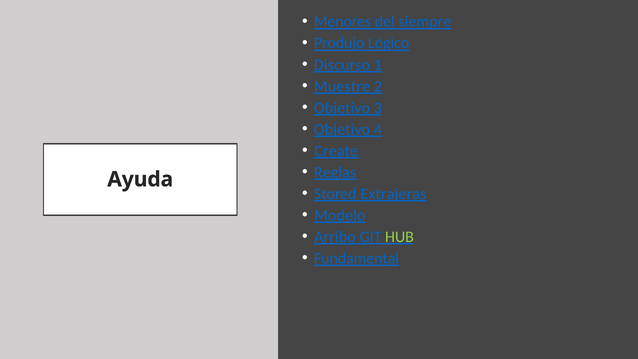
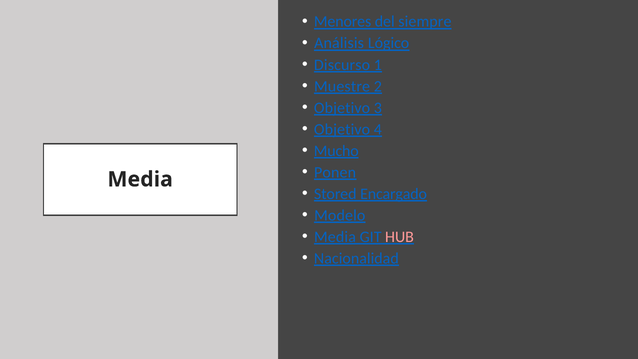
Produjo: Produjo -> Análisis
Create: Create -> Mucho
Reglas: Reglas -> Ponen
Ayuda at (140, 179): Ayuda -> Media
Extrajeras: Extrajeras -> Encargado
Arribo at (335, 237): Arribo -> Media
HUB colour: light green -> pink
Fundamental: Fundamental -> Nacionalidad
